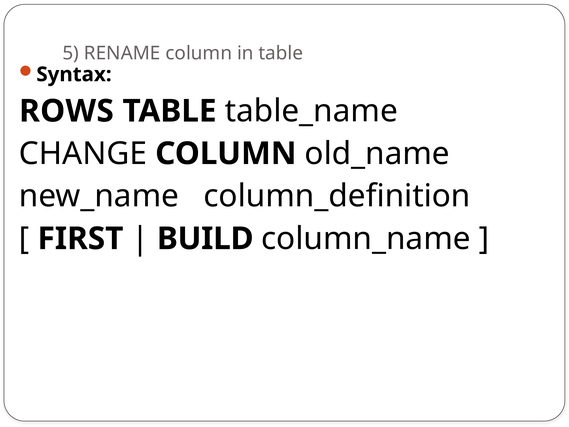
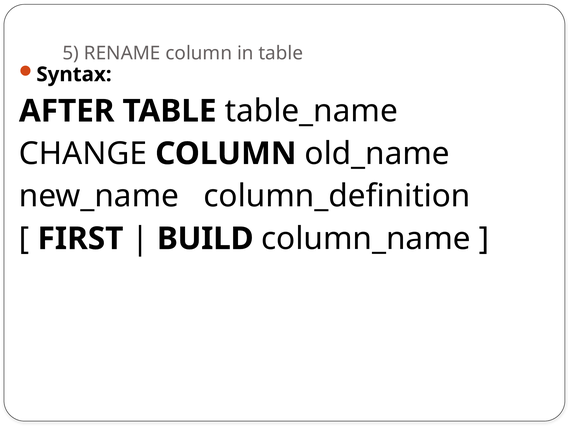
ROWS: ROWS -> AFTER
